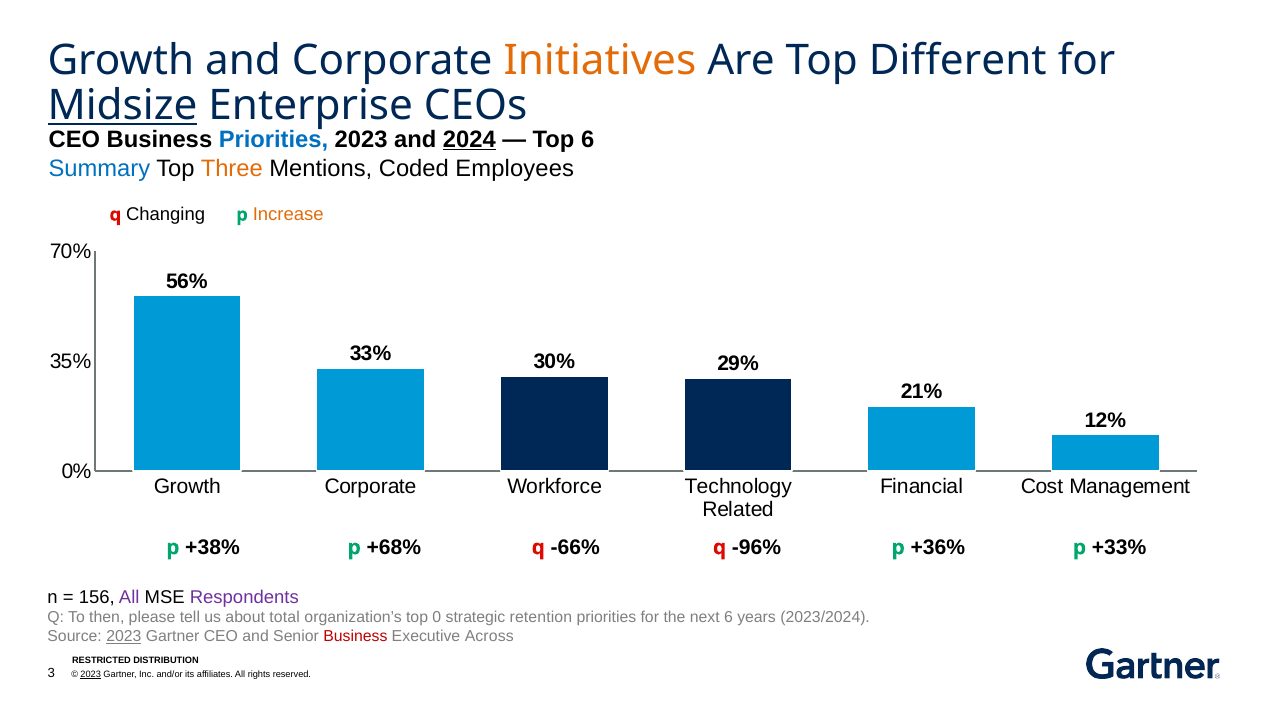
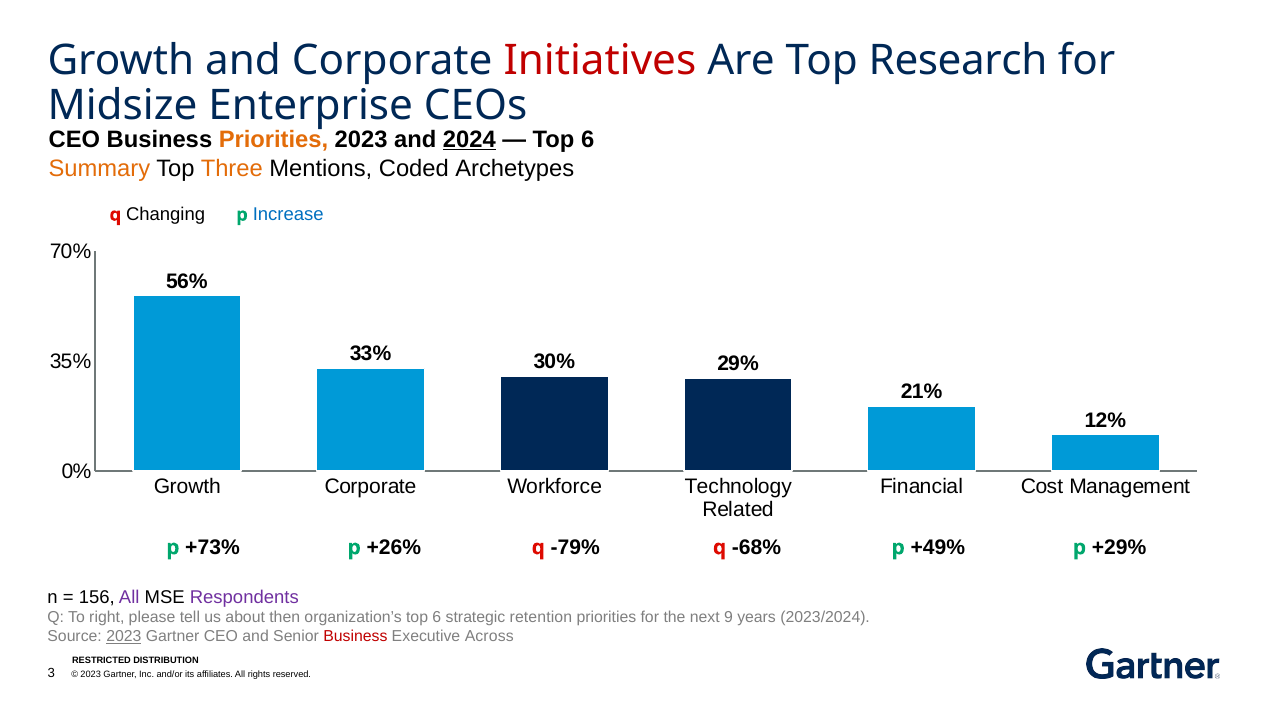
Initiatives colour: orange -> red
Different: Different -> Research
Midsize underline: present -> none
Priorities at (273, 140) colour: blue -> orange
Summary colour: blue -> orange
Employees: Employees -> Archetypes
Increase colour: orange -> blue
+38%: +38% -> +73%
+68%: +68% -> +26%
-66%: -66% -> -79%
-96%: -96% -> -68%
+36%: +36% -> +49%
+33%: +33% -> +29%
then: then -> right
total: total -> then
organization’s top 0: 0 -> 6
next 6: 6 -> 9
2023 at (91, 675) underline: present -> none
